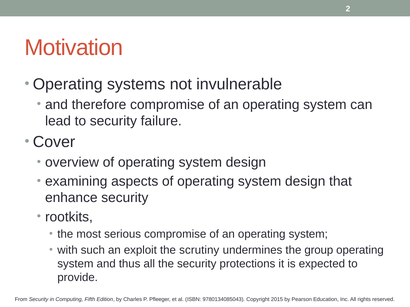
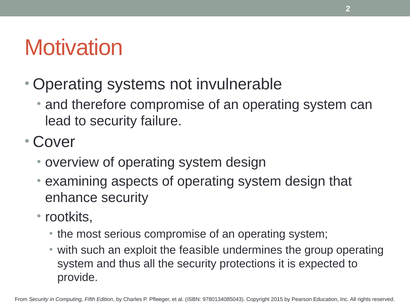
scrutiny: scrutiny -> feasible
